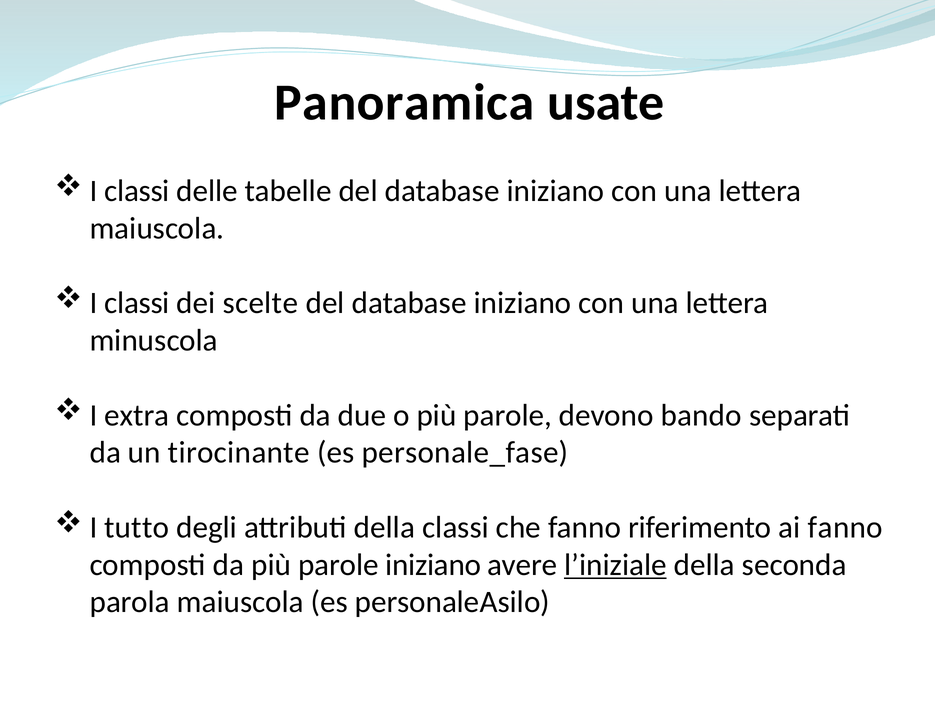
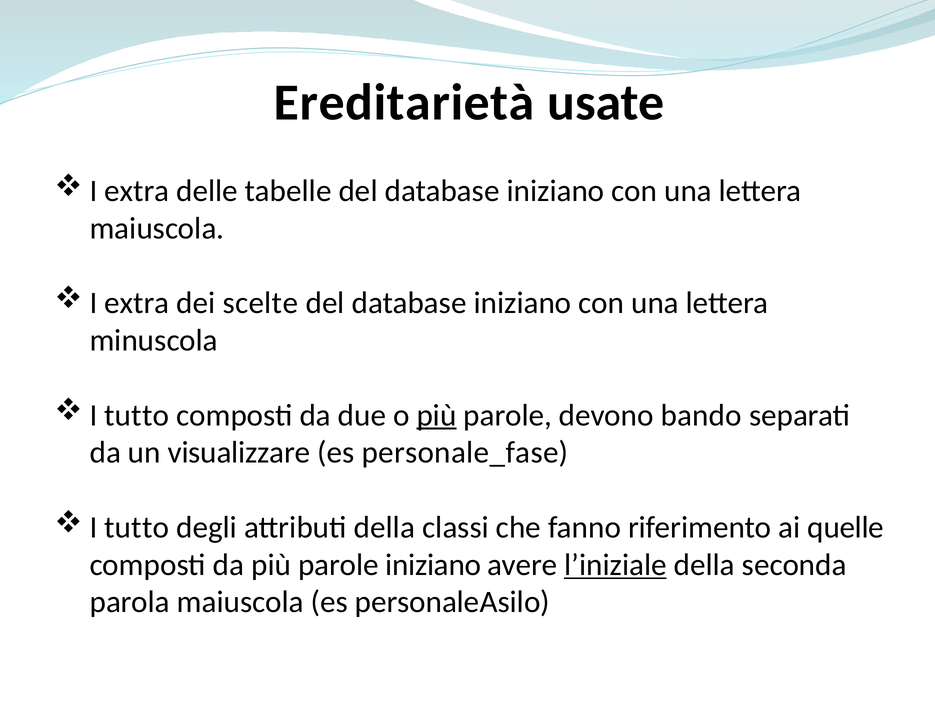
Panoramica: Panoramica -> Ereditarietà
classi at (137, 191): classi -> extra
classi at (137, 303): classi -> extra
extra at (137, 415): extra -> tutto
più at (437, 415) underline: none -> present
tirocinante: tirocinante -> visualizzare
ai fanno: fanno -> quelle
